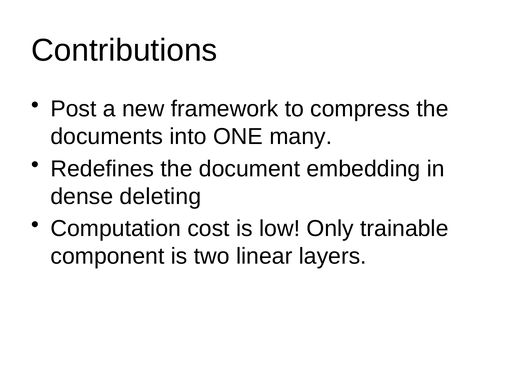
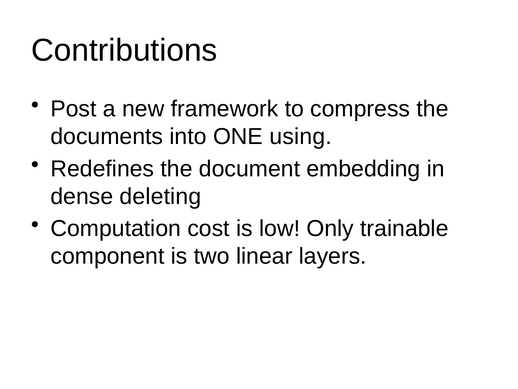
many: many -> using
